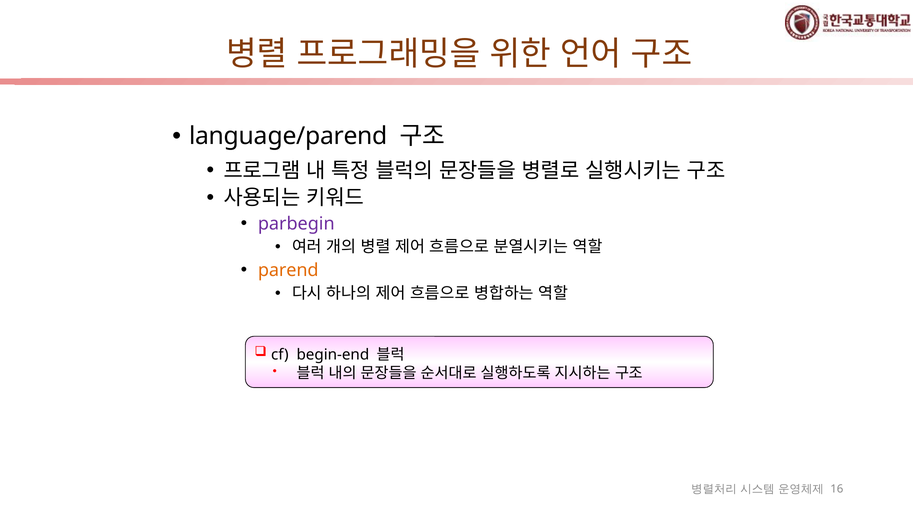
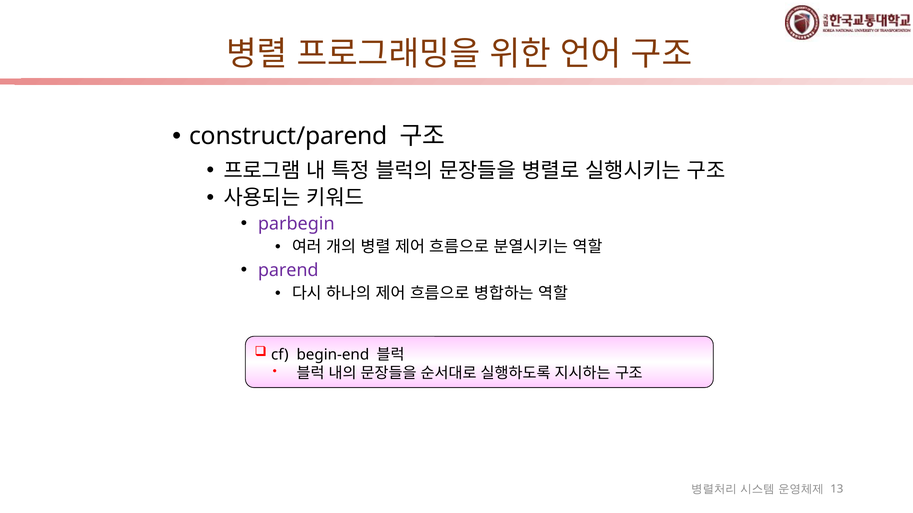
language/parend: language/parend -> construct/parend
parend colour: orange -> purple
16: 16 -> 13
